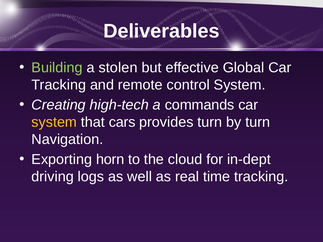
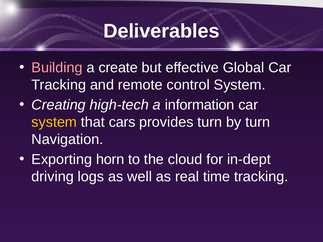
Building colour: light green -> pink
stolen: stolen -> create
commands: commands -> information
